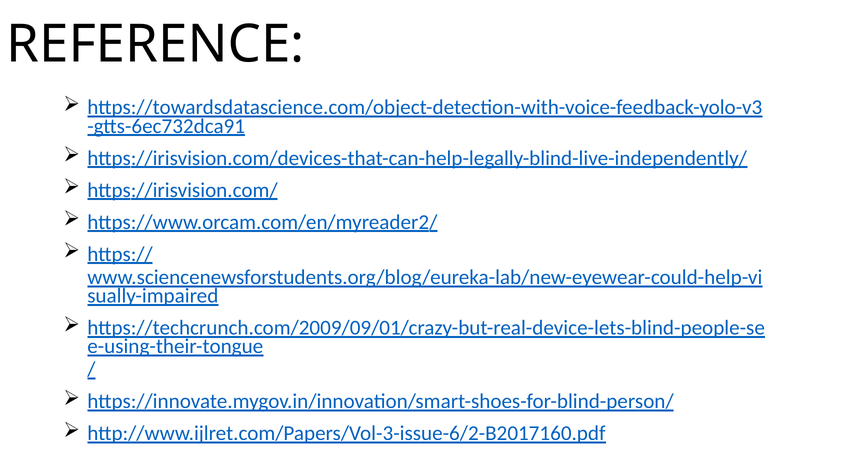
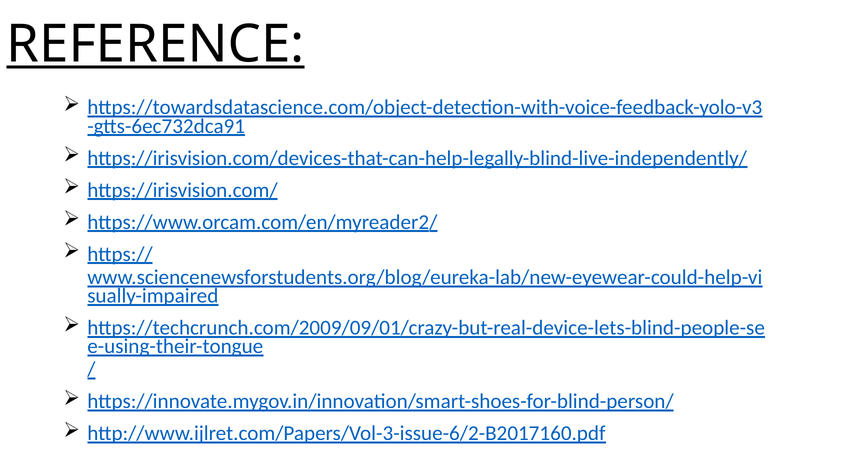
REFERENCE underline: none -> present
